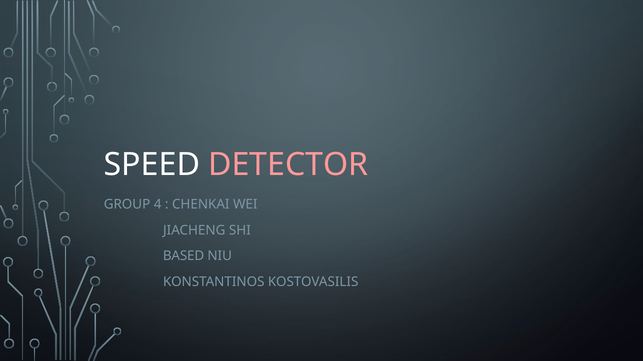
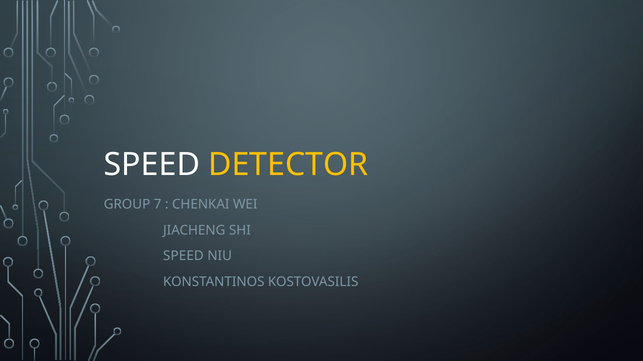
DETECTOR colour: pink -> yellow
4: 4 -> 7
BASED at (184, 257): BASED -> SPEED
